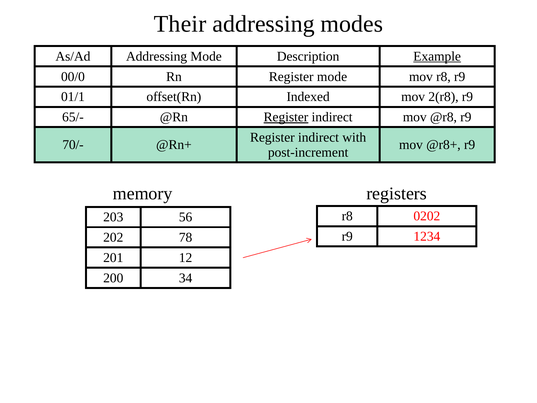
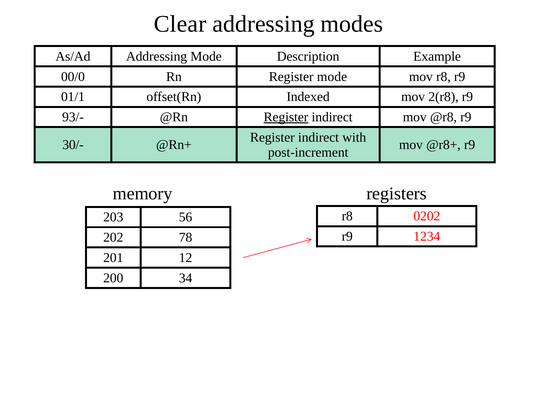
Their: Their -> Clear
Example underline: present -> none
65/-: 65/- -> 93/-
70/-: 70/- -> 30/-
